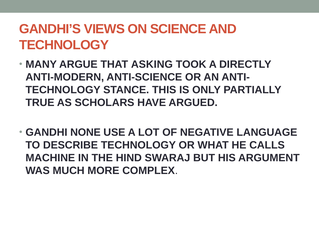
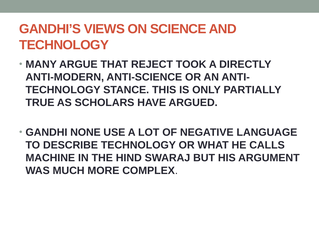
ASKING: ASKING -> REJECT
